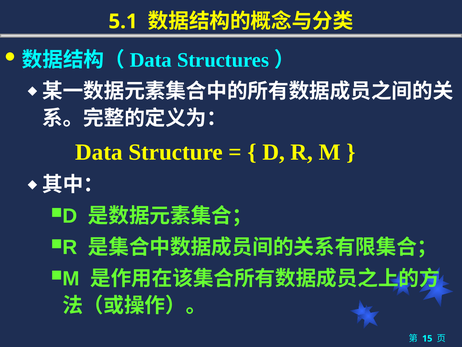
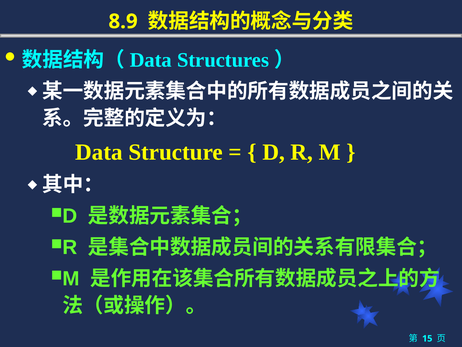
5.1: 5.1 -> 8.9
